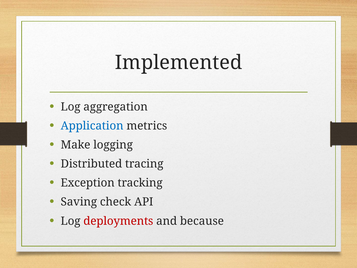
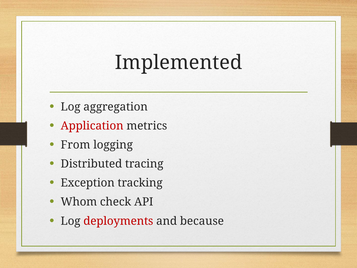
Application colour: blue -> red
Make: Make -> From
Saving: Saving -> Whom
